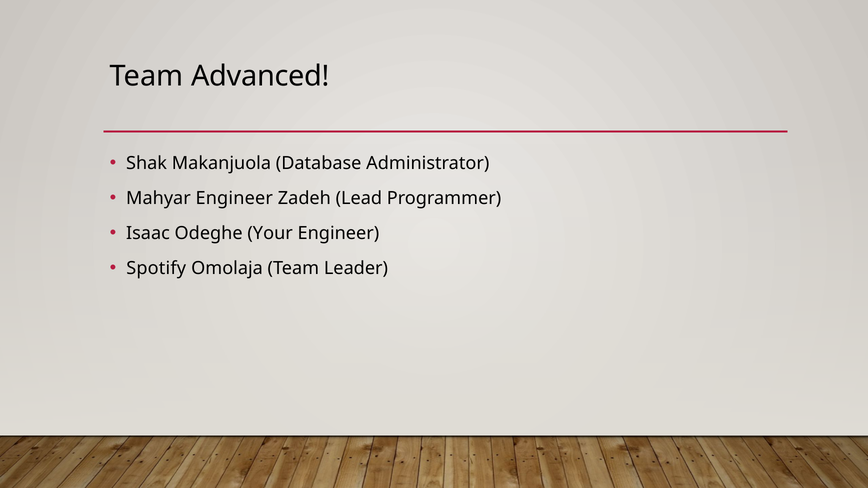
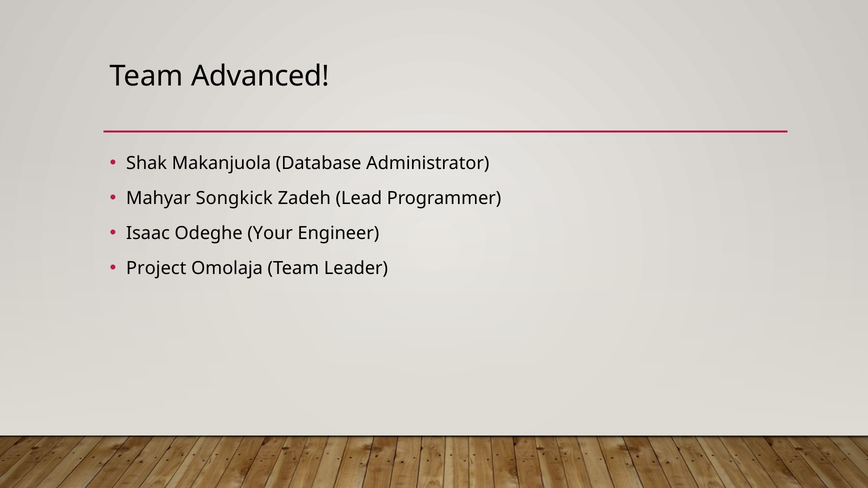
Mahyar Engineer: Engineer -> Songkick
Spotify: Spotify -> Project
